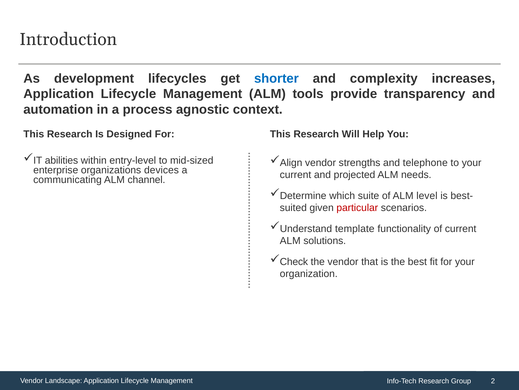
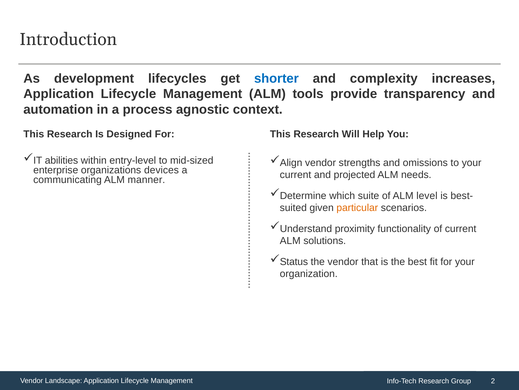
telephone: telephone -> omissions
channel: channel -> manner
particular colour: red -> orange
template: template -> proximity
Check: Check -> Status
